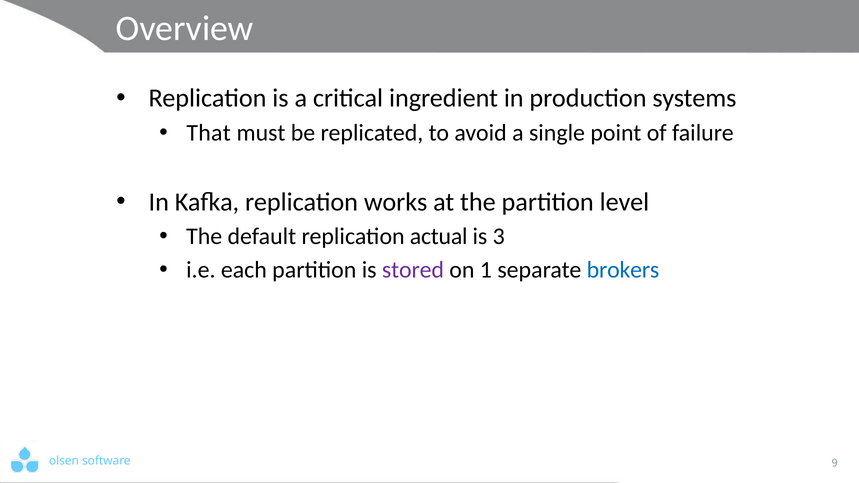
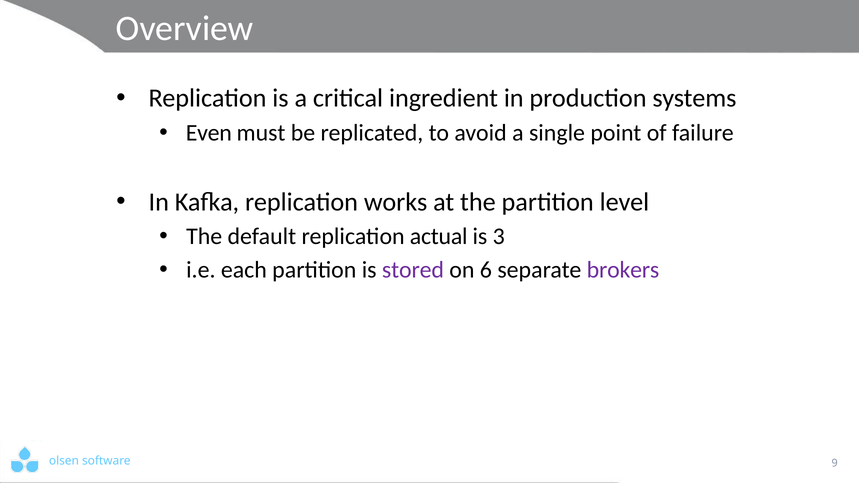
That: That -> Even
1: 1 -> 6
brokers colour: blue -> purple
